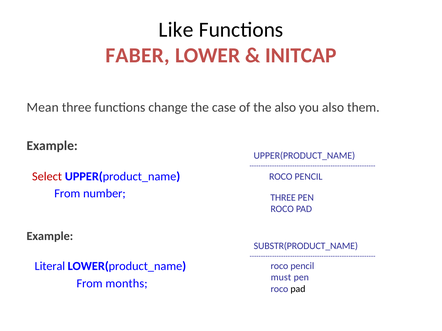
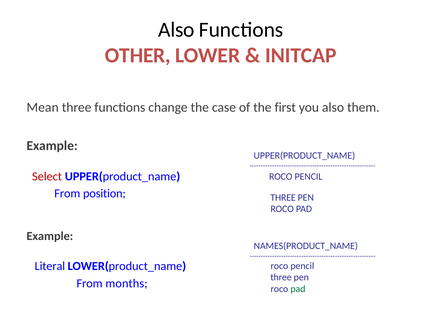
Like at (176, 30): Like -> Also
FABER: FABER -> OTHER
the also: also -> first
number: number -> position
SUBSTR(PRODUCT_NAME: SUBSTR(PRODUCT_NAME -> NAMES(PRODUCT_NAME
must at (281, 278): must -> three
pad at (298, 289) colour: black -> green
